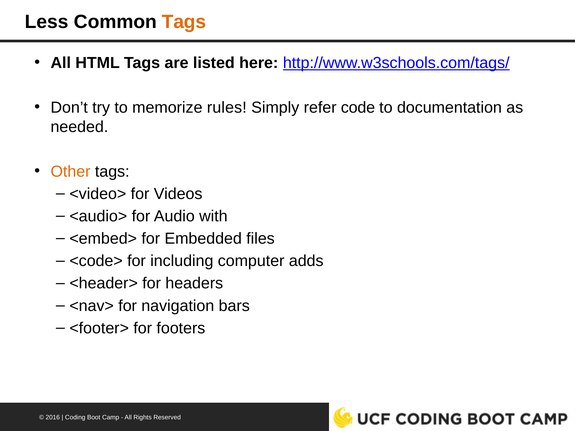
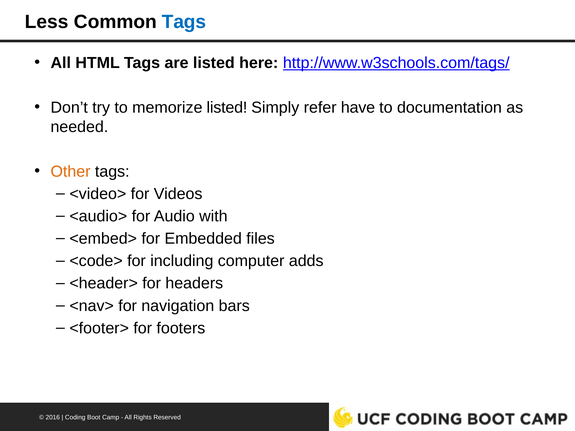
Tags at (184, 22) colour: orange -> blue
memorize rules: rules -> listed
code: code -> have
